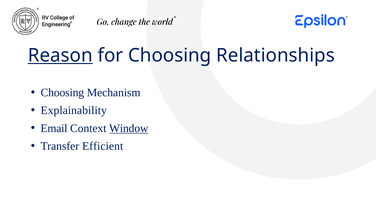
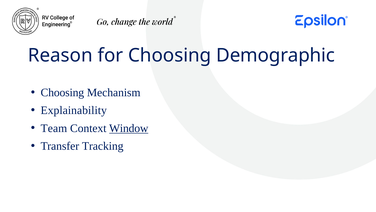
Reason underline: present -> none
Relationships: Relationships -> Demographic
Email: Email -> Team
Efficient: Efficient -> Tracking
